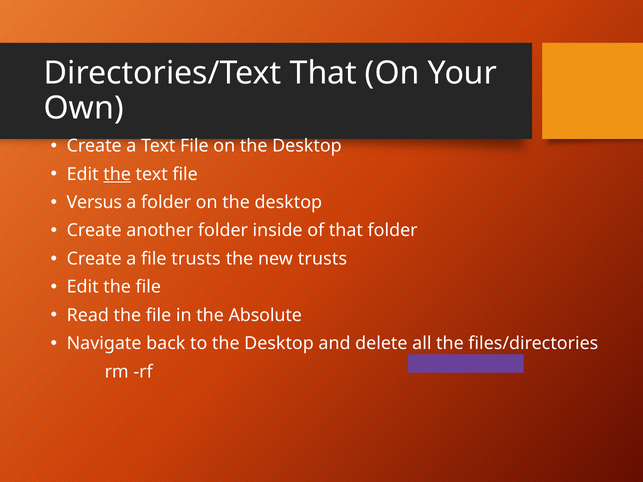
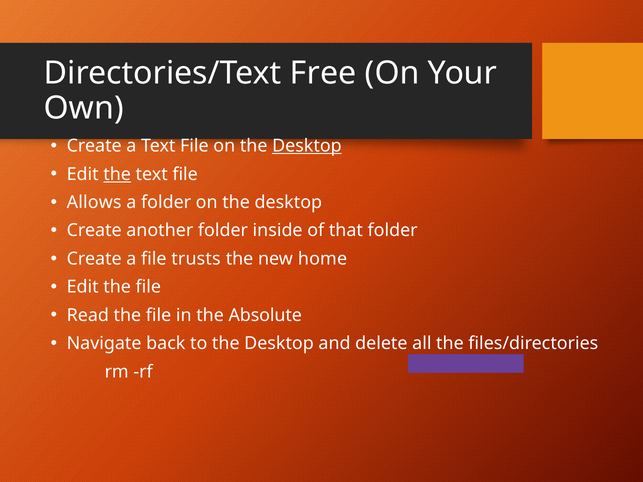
Directories/Text That: That -> Free
Desktop at (307, 146) underline: none -> present
Versus: Versus -> Allows
new trusts: trusts -> home
